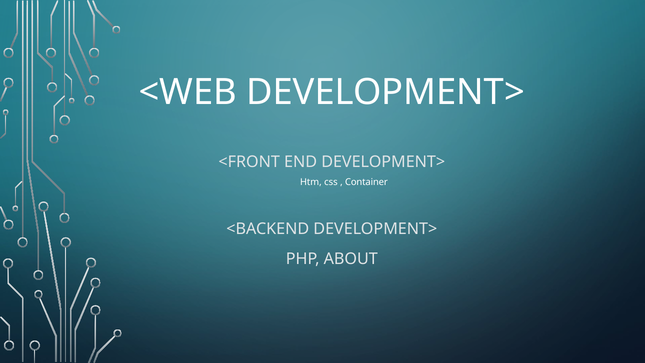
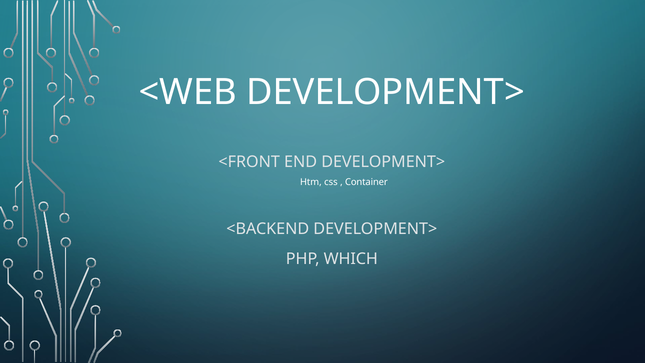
ABOUT: ABOUT -> WHICH
